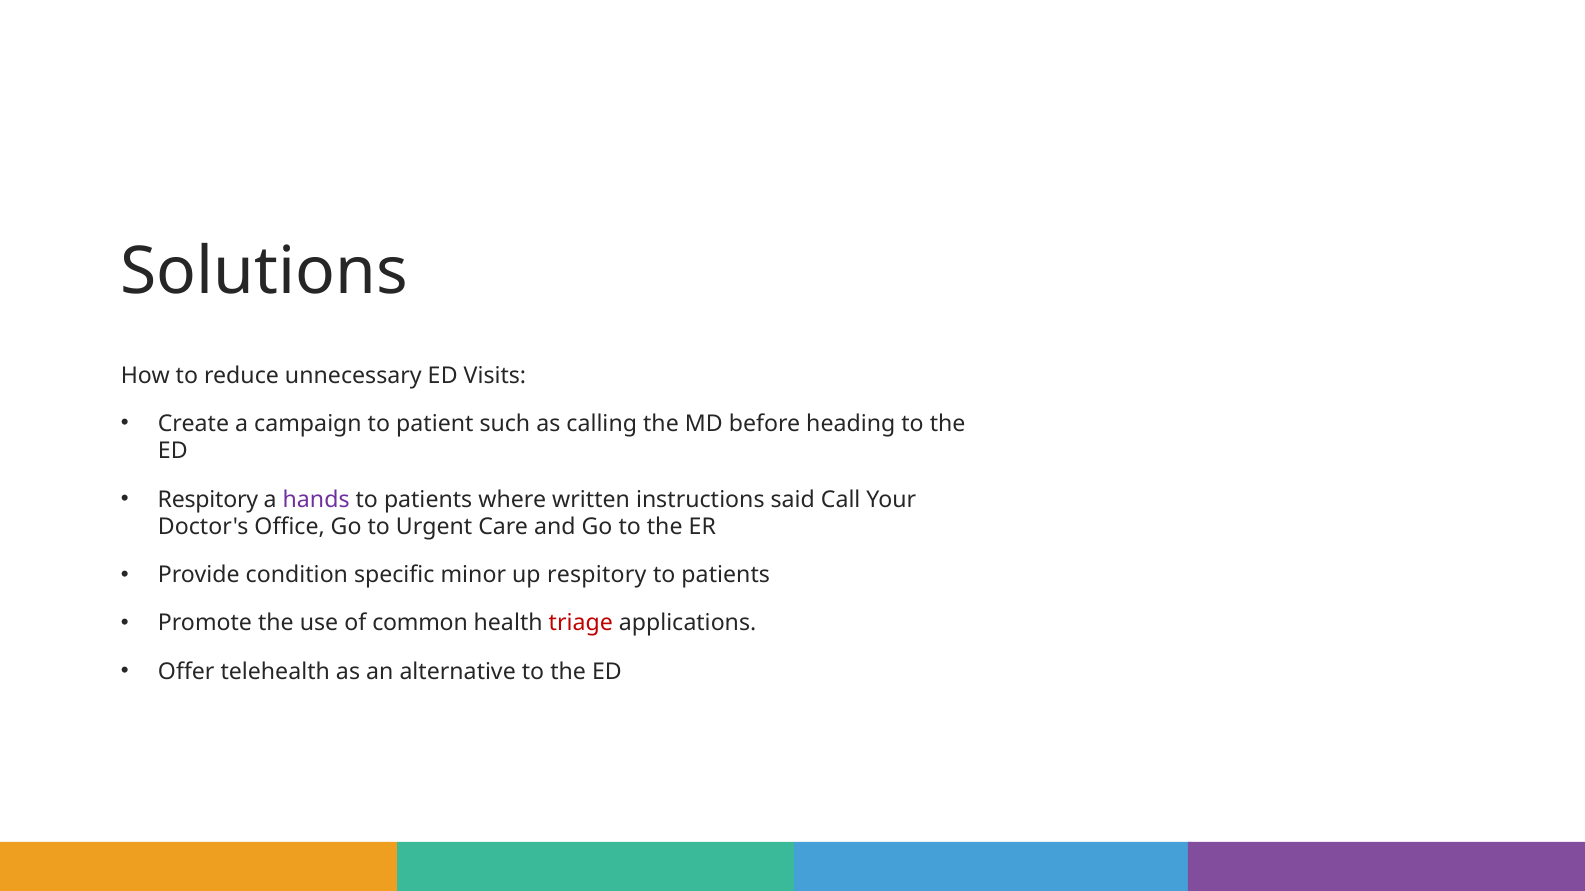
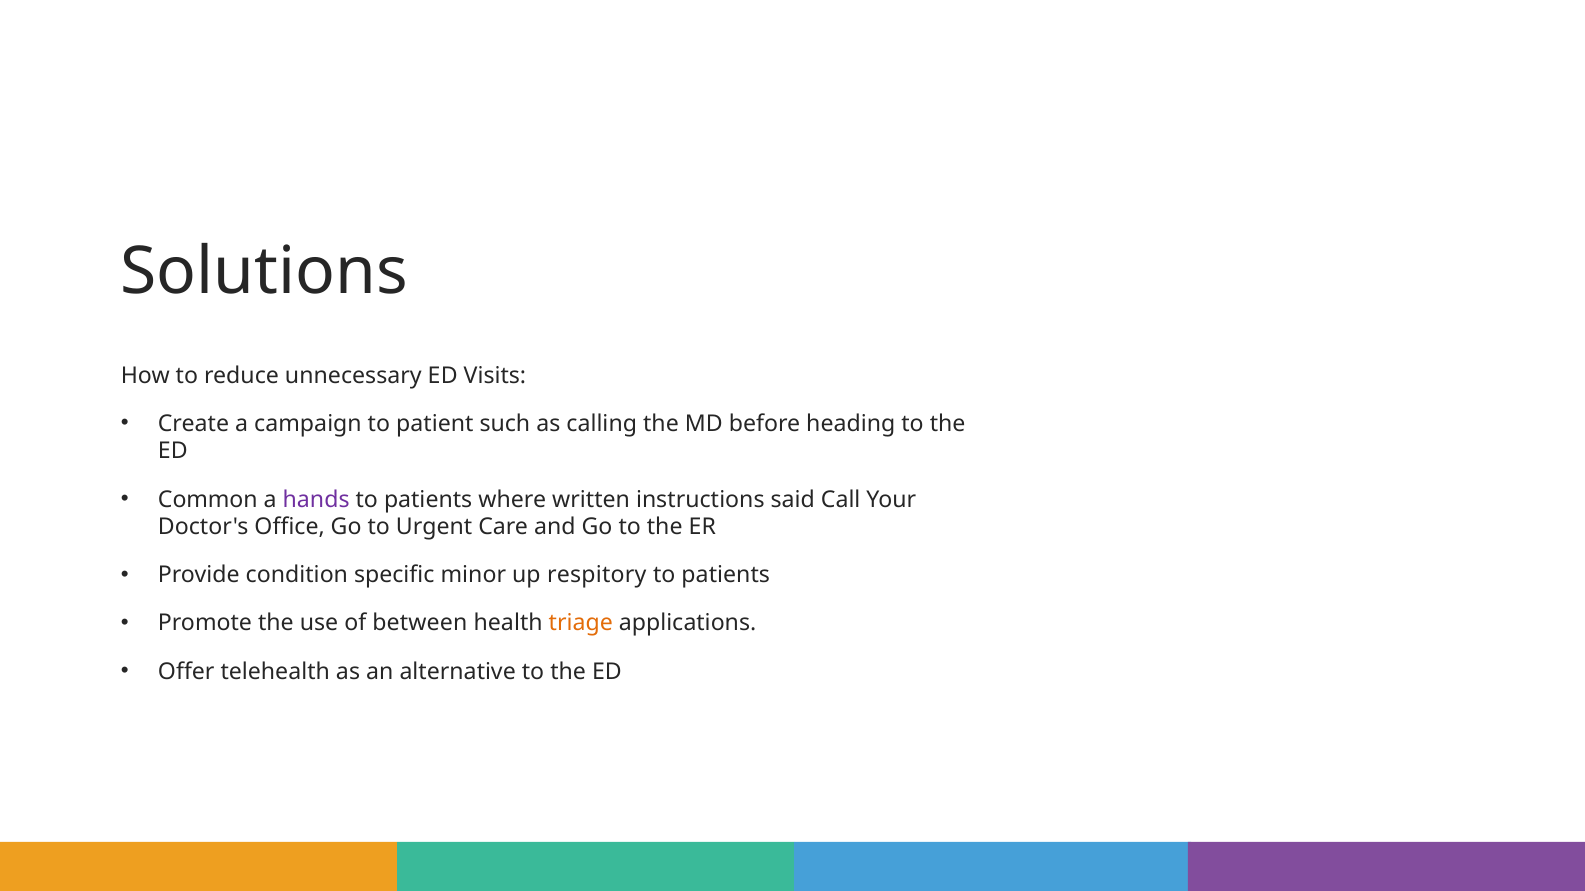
Respitory at (208, 500): Respitory -> Common
common: common -> between
triage colour: red -> orange
